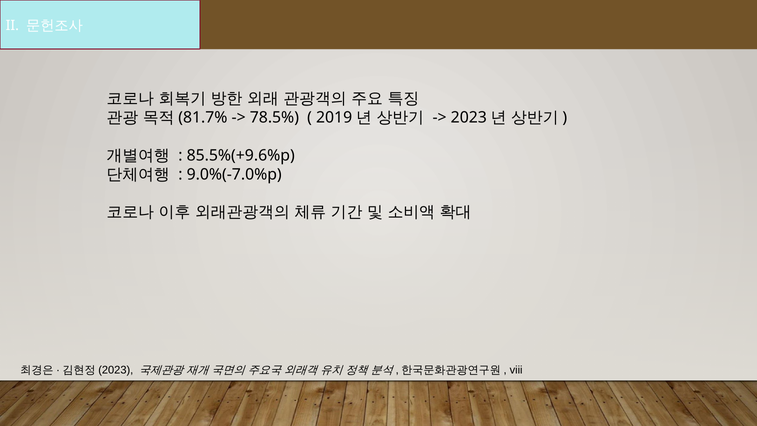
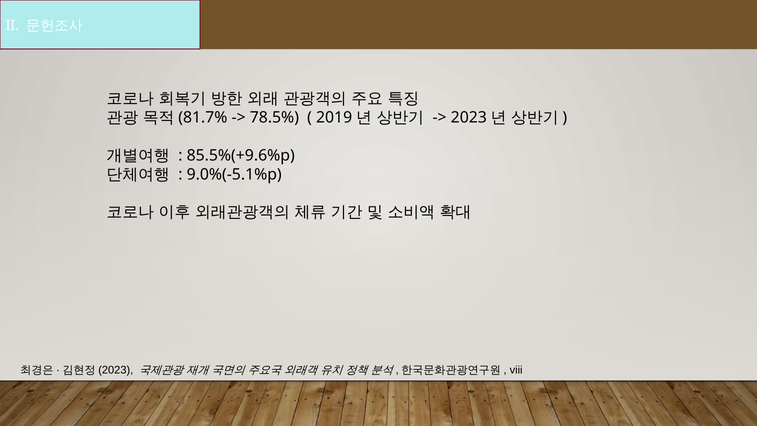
9.0%(-7.0%p: 9.0%(-7.0%p -> 9.0%(-5.1%p
